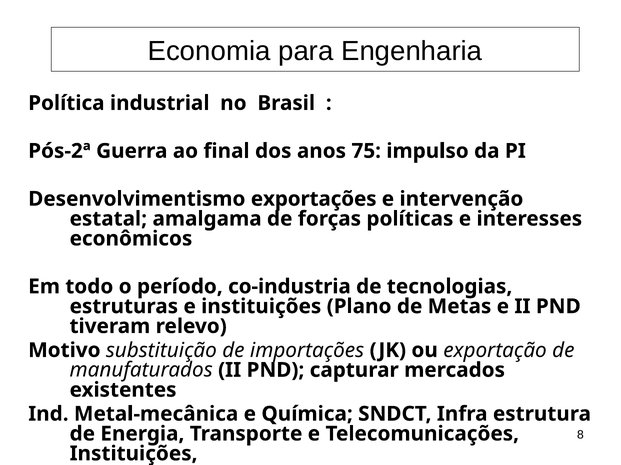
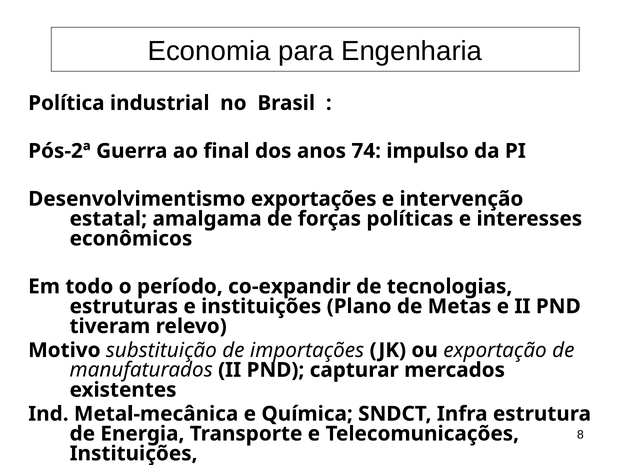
75: 75 -> 74
co-industria: co-industria -> co-expandir
